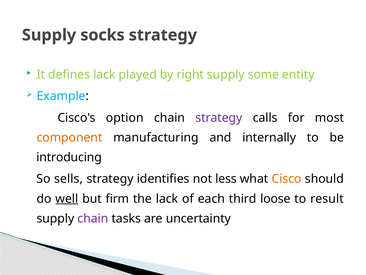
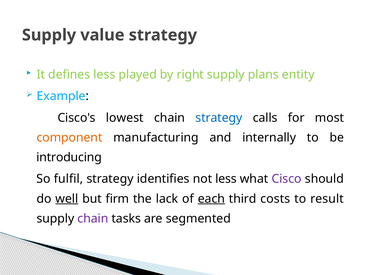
socks: socks -> value
defines lack: lack -> less
some: some -> plans
option: option -> lowest
strategy at (219, 118) colour: purple -> blue
sells: sells -> fulfil
Cisco colour: orange -> purple
each underline: none -> present
loose: loose -> costs
uncertainty: uncertainty -> segmented
